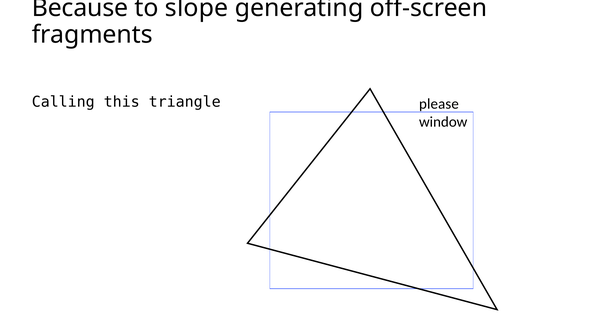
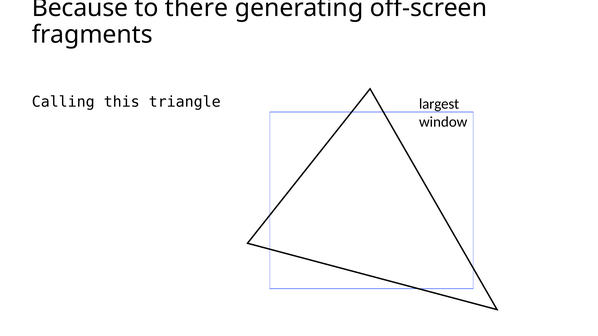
slope: slope -> there
please: please -> largest
